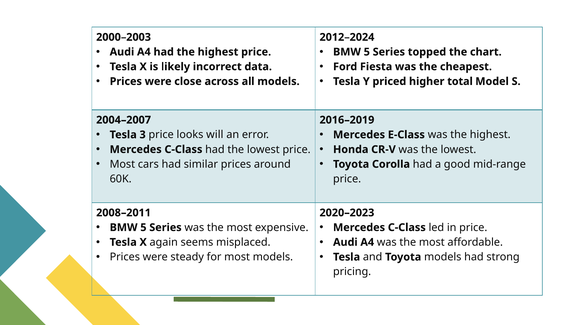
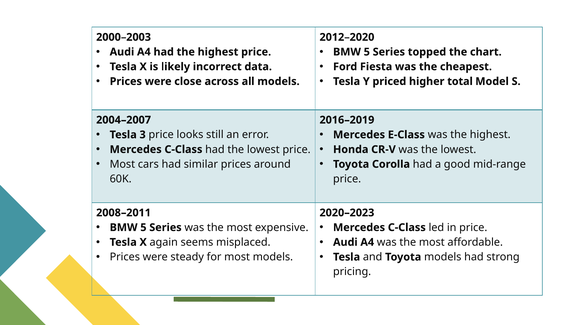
2012–2024: 2012–2024 -> 2012–2020
will: will -> still
